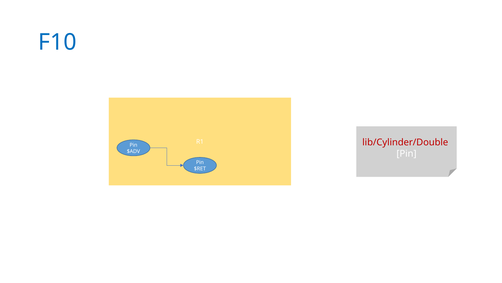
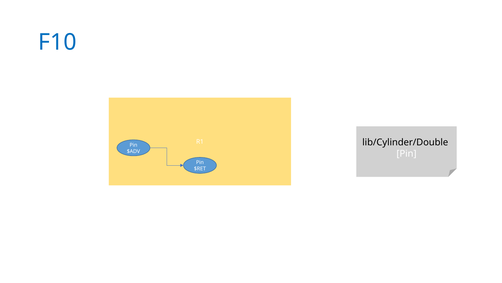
lib/Cylinder/Double colour: red -> black
